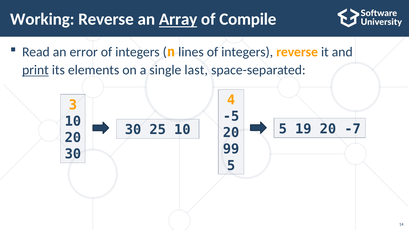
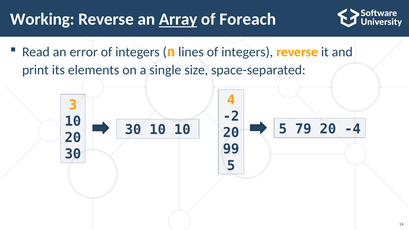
Compile: Compile -> Foreach
print underline: present -> none
last: last -> size
-5: -5 -> -2
19: 19 -> 79
-7: -7 -> -4
30 25: 25 -> 10
